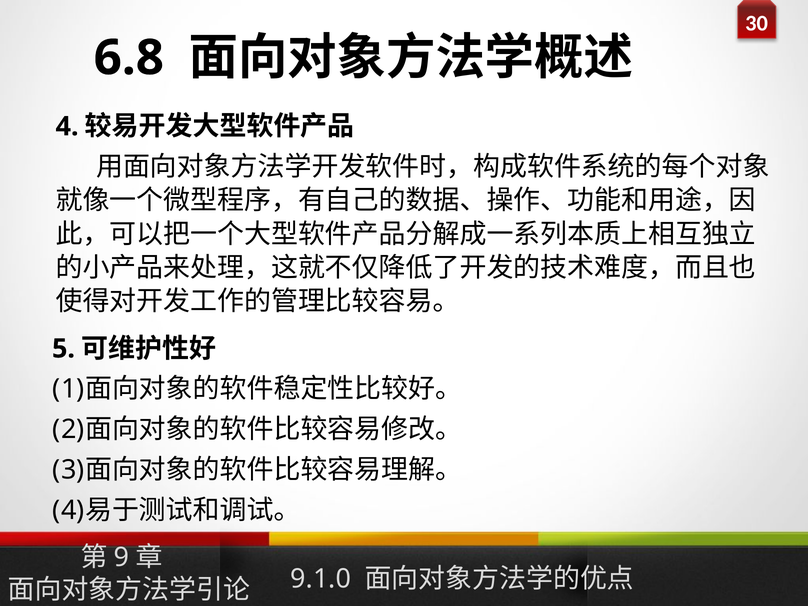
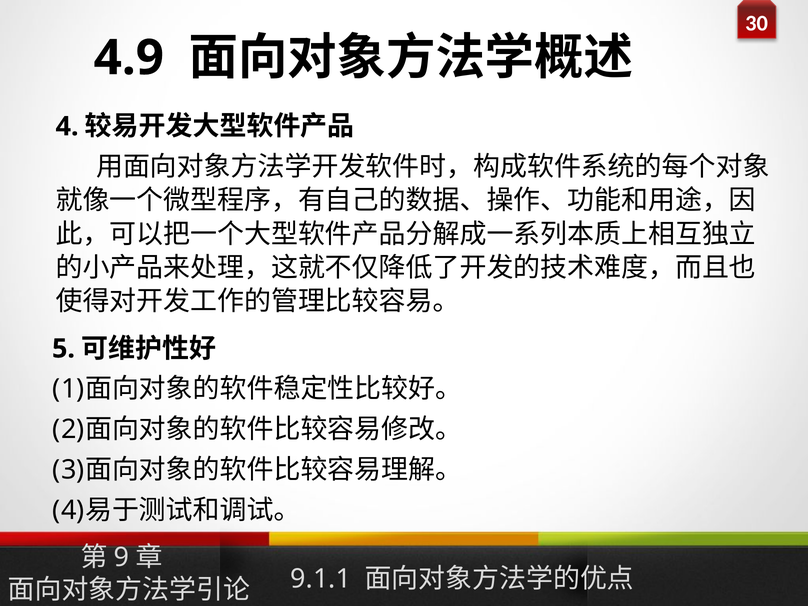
6.8: 6.8 -> 4.9
9.1.0: 9.1.0 -> 9.1.1
